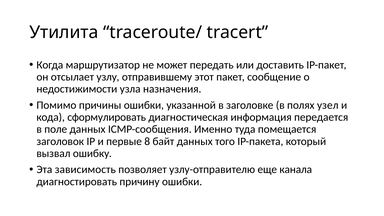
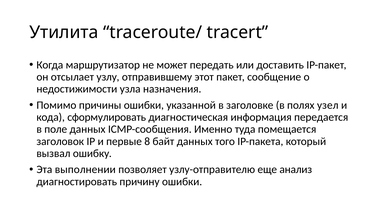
зависимость: зависимость -> выполнении
канала: канала -> анализ
